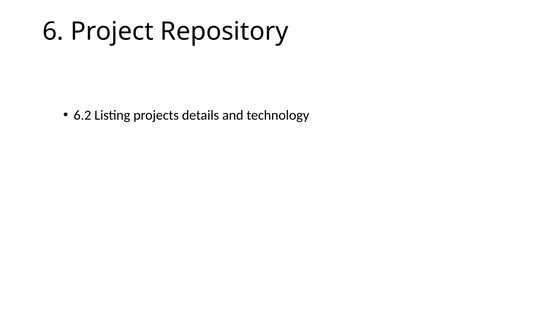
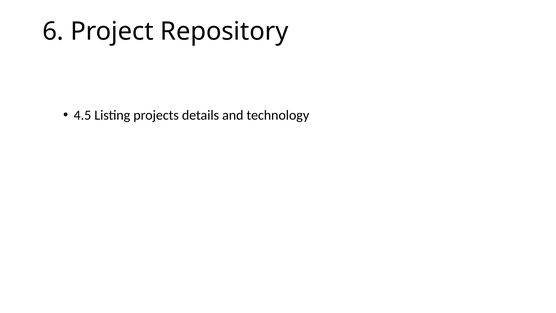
6.2: 6.2 -> 4.5
